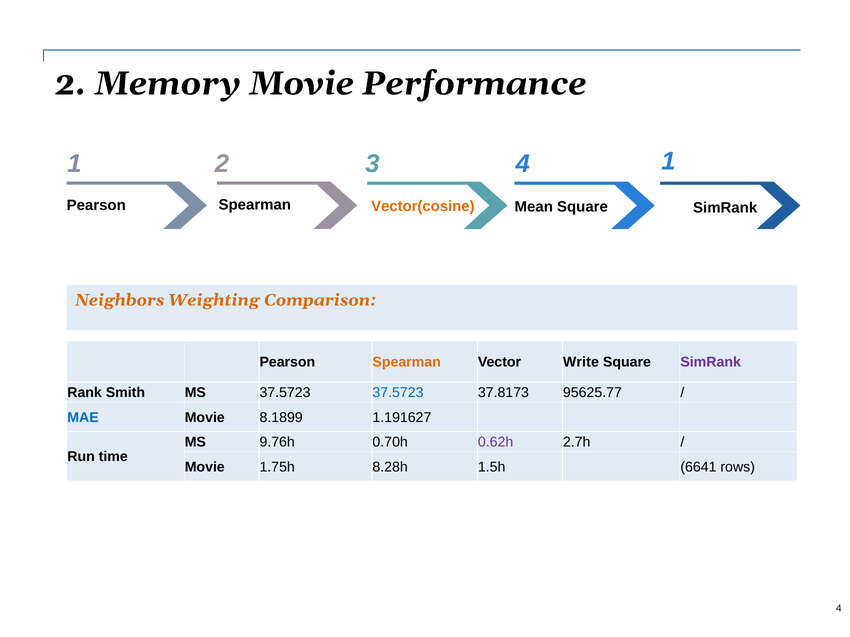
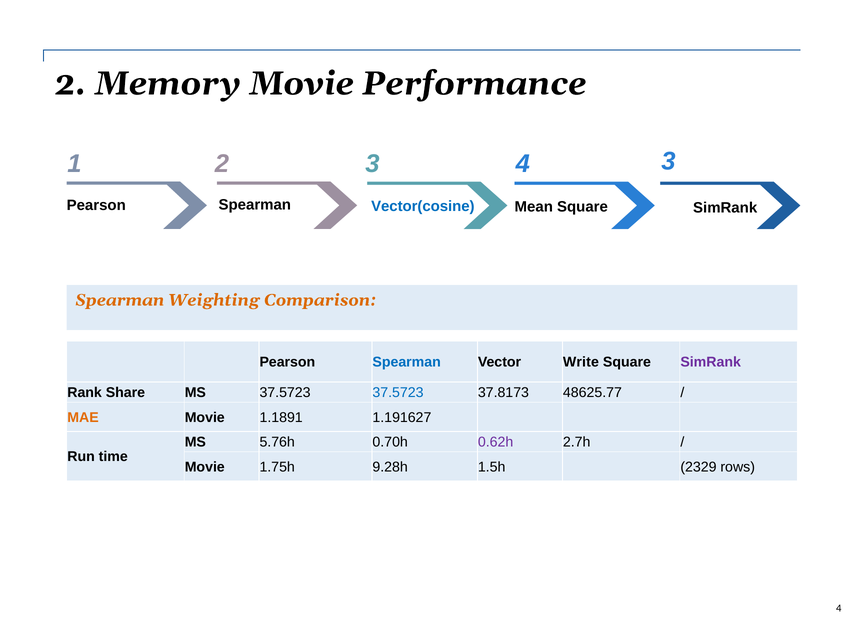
4 1: 1 -> 3
Vector(cosine colour: orange -> blue
Neighbors at (120, 300): Neighbors -> Spearman
Spearman at (407, 362) colour: orange -> blue
Smith: Smith -> Share
95625.77: 95625.77 -> 48625.77
MAE colour: blue -> orange
8.1899: 8.1899 -> 1.1891
9.76h: 9.76h -> 5.76h
8.28h: 8.28h -> 9.28h
6641: 6641 -> 2329
